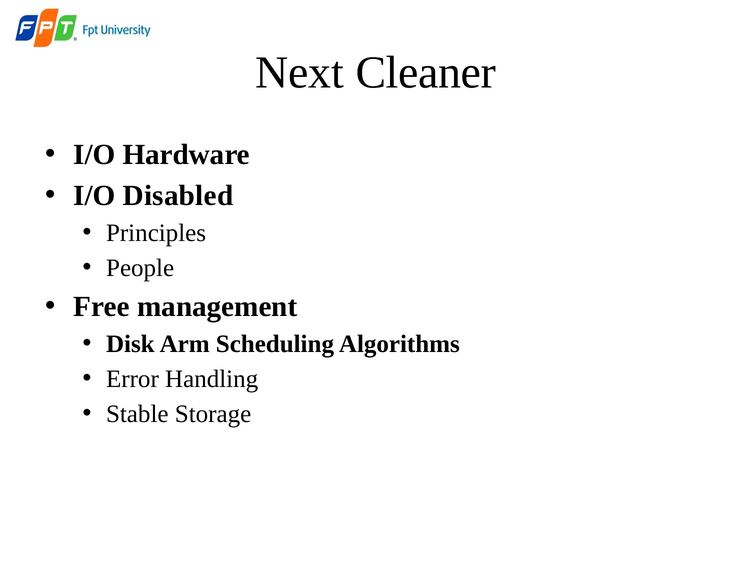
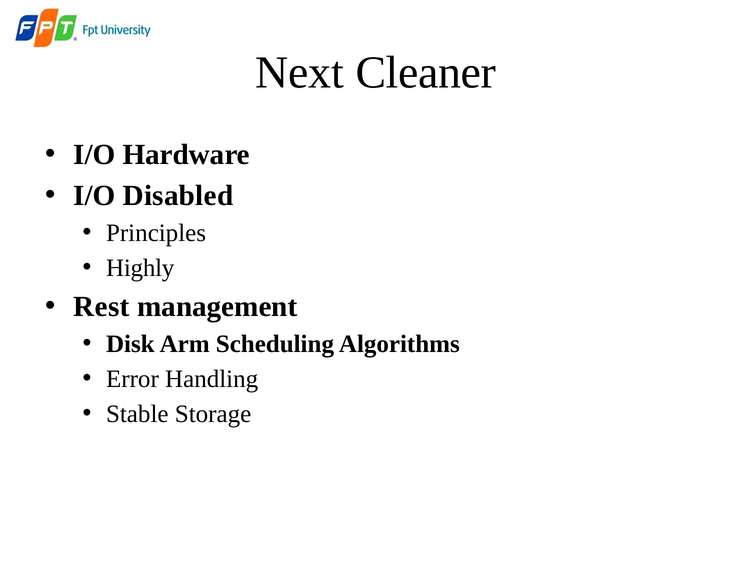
People: People -> Highly
Free: Free -> Rest
